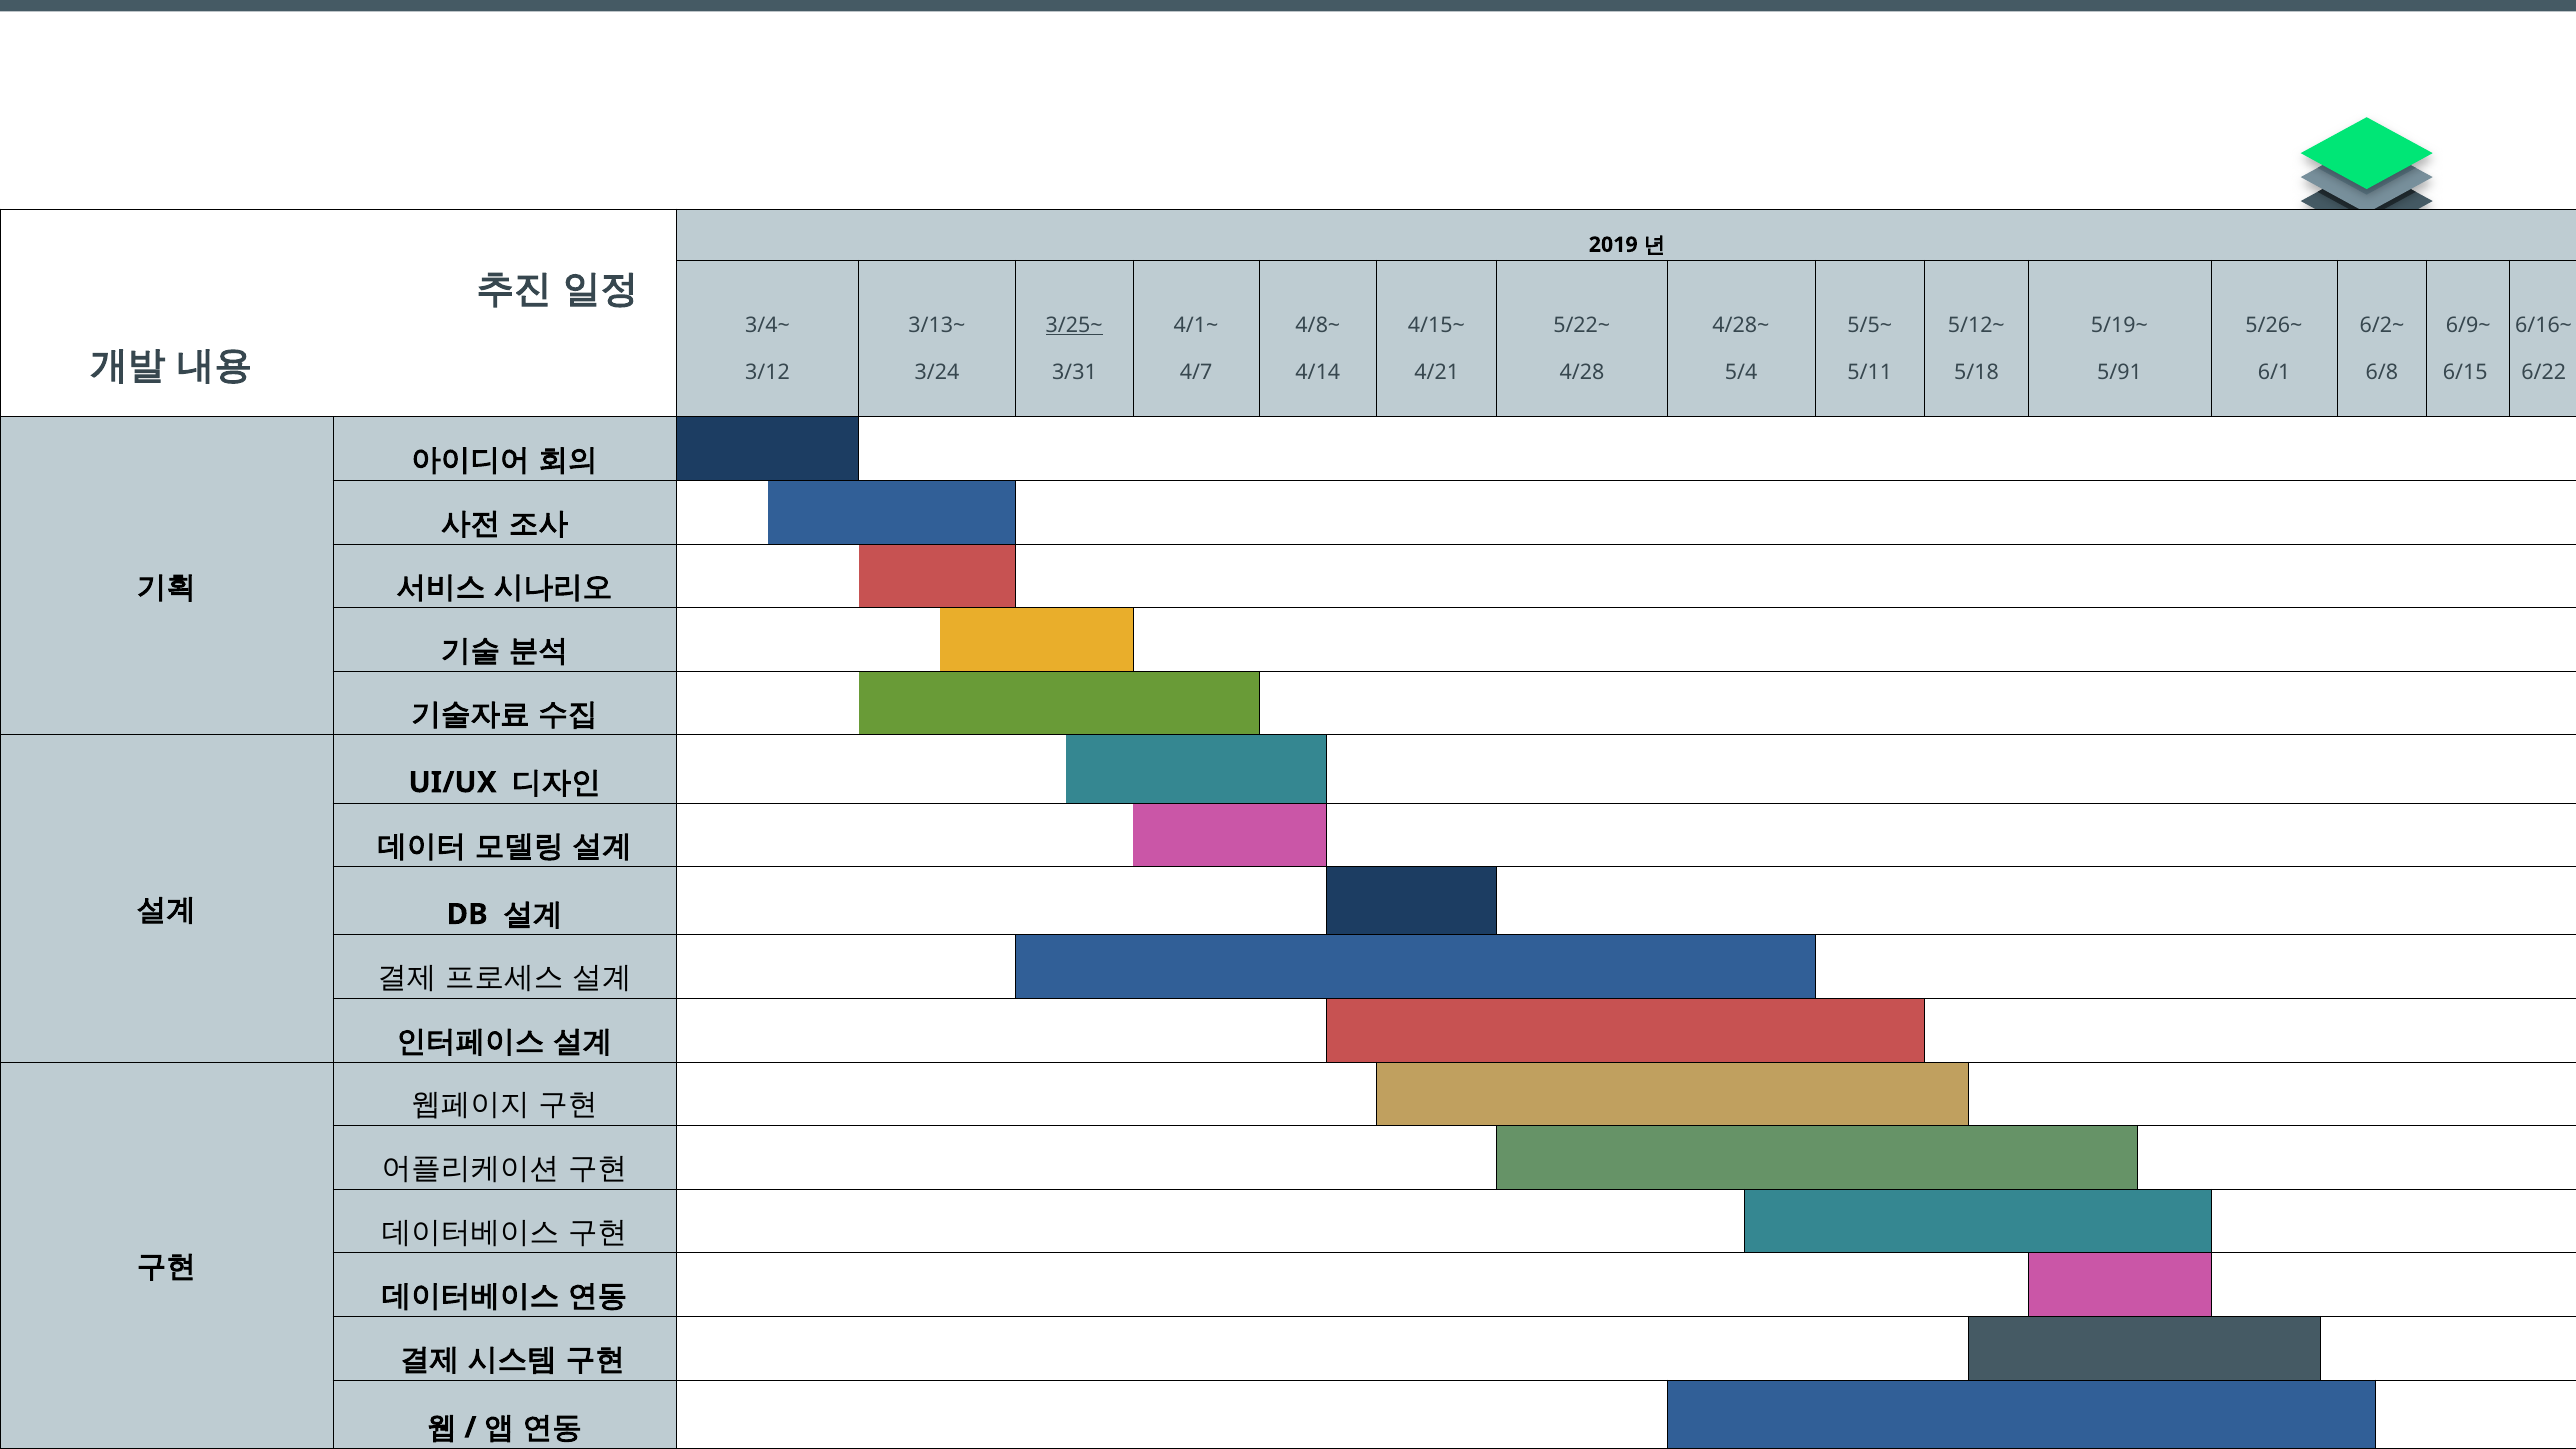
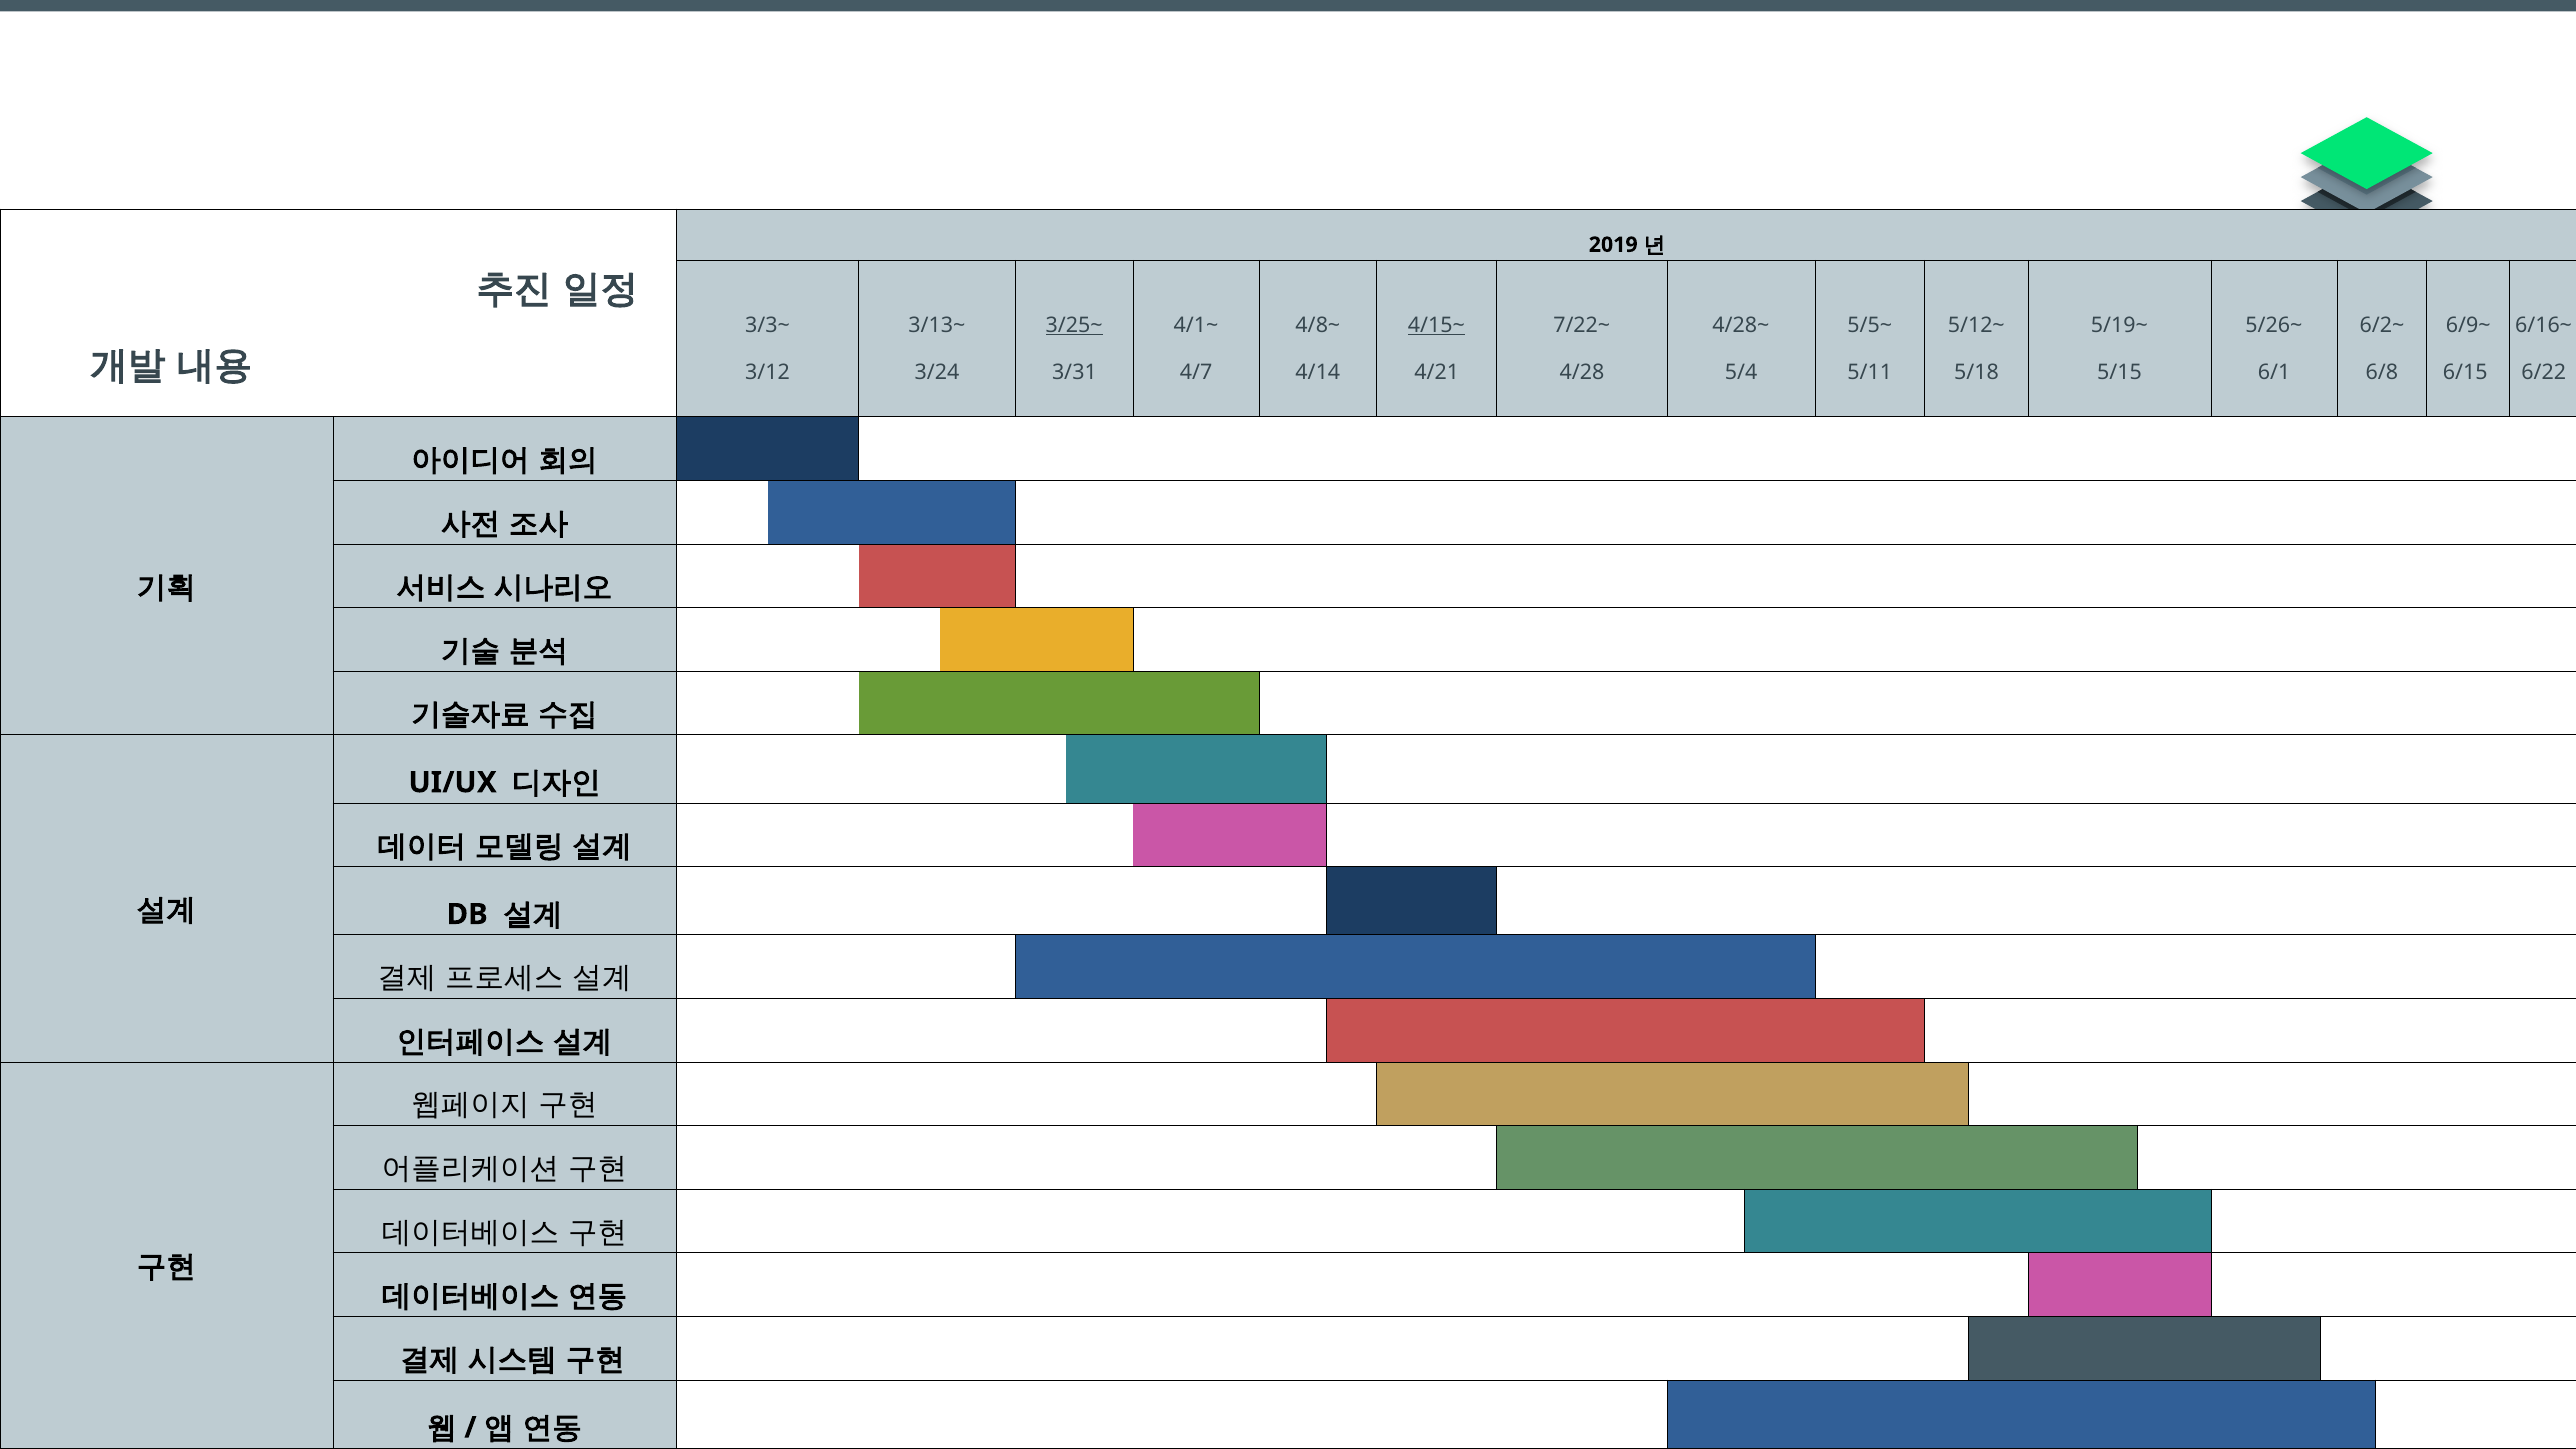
3/4~: 3/4~ -> 3/3~
4/15~ underline: none -> present
5/22~: 5/22~ -> 7/22~
5/91: 5/91 -> 5/15
